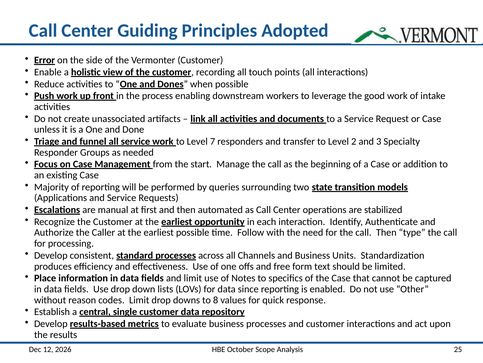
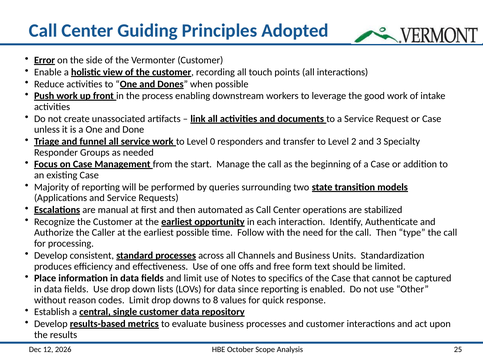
7: 7 -> 0
